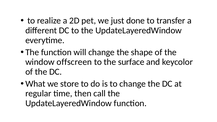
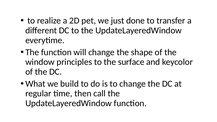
offscreen: offscreen -> principles
store: store -> build
